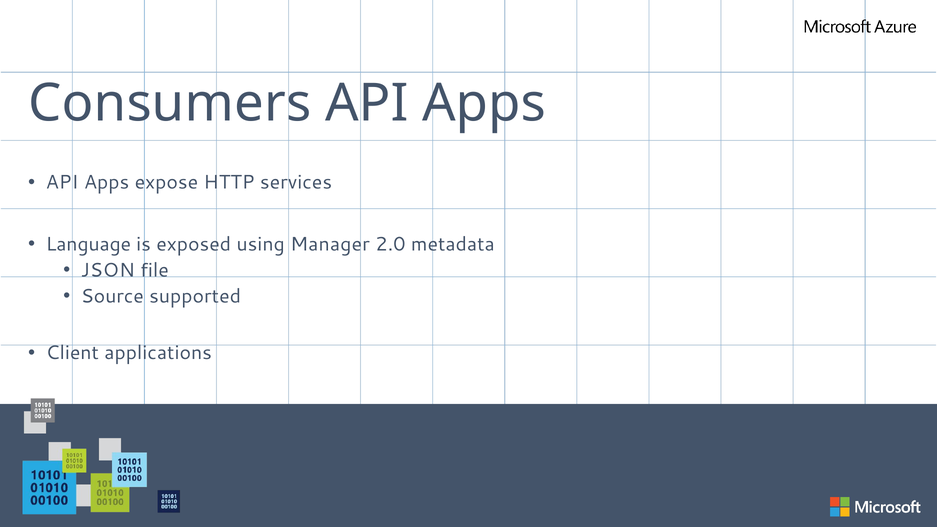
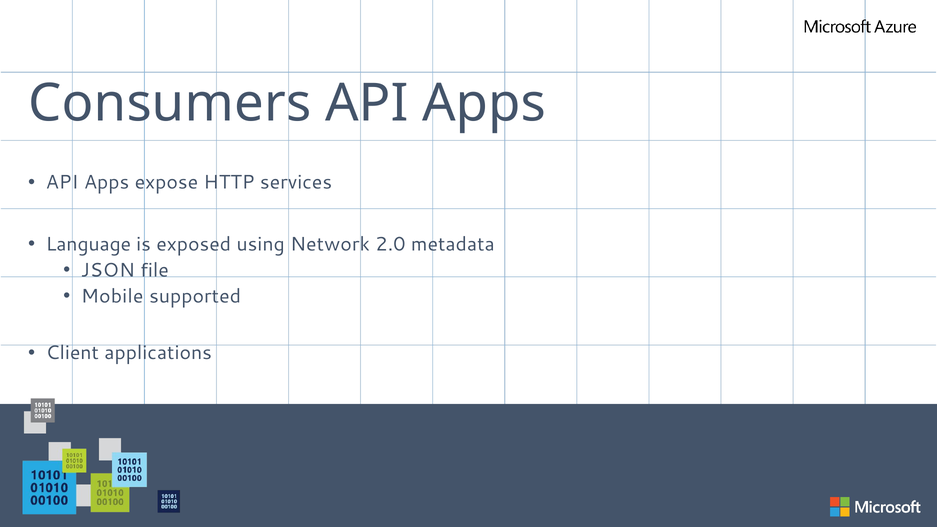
Manager: Manager -> Network
Source: Source -> Mobile
